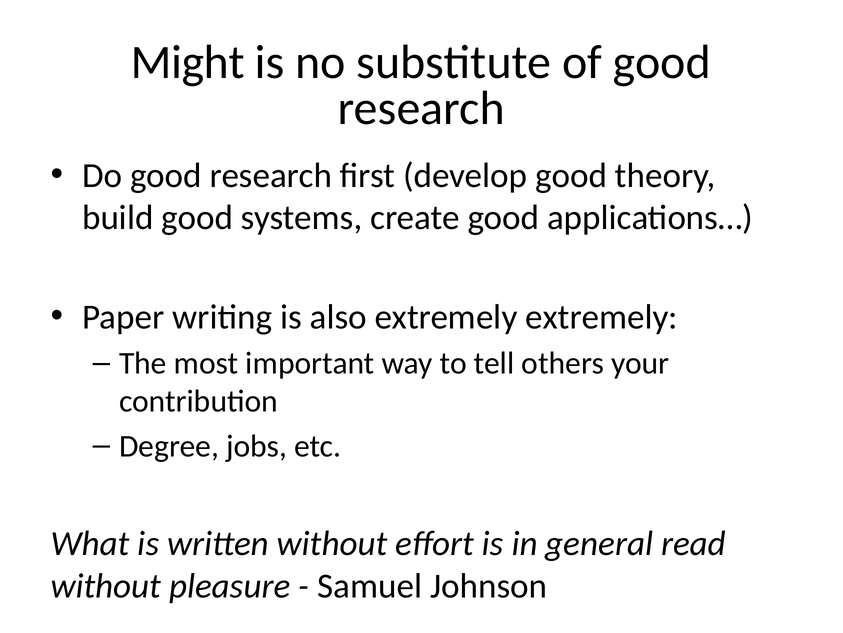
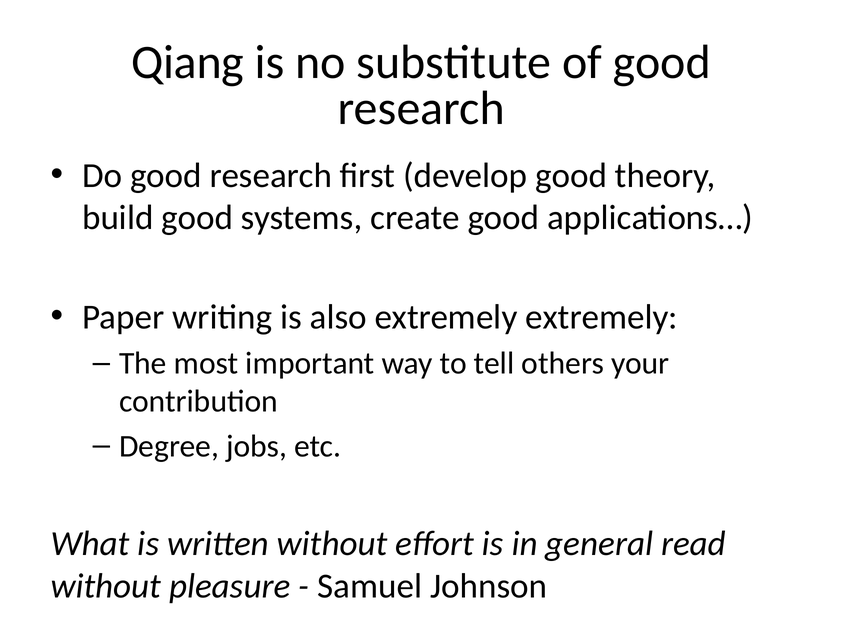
Might: Might -> Qiang
